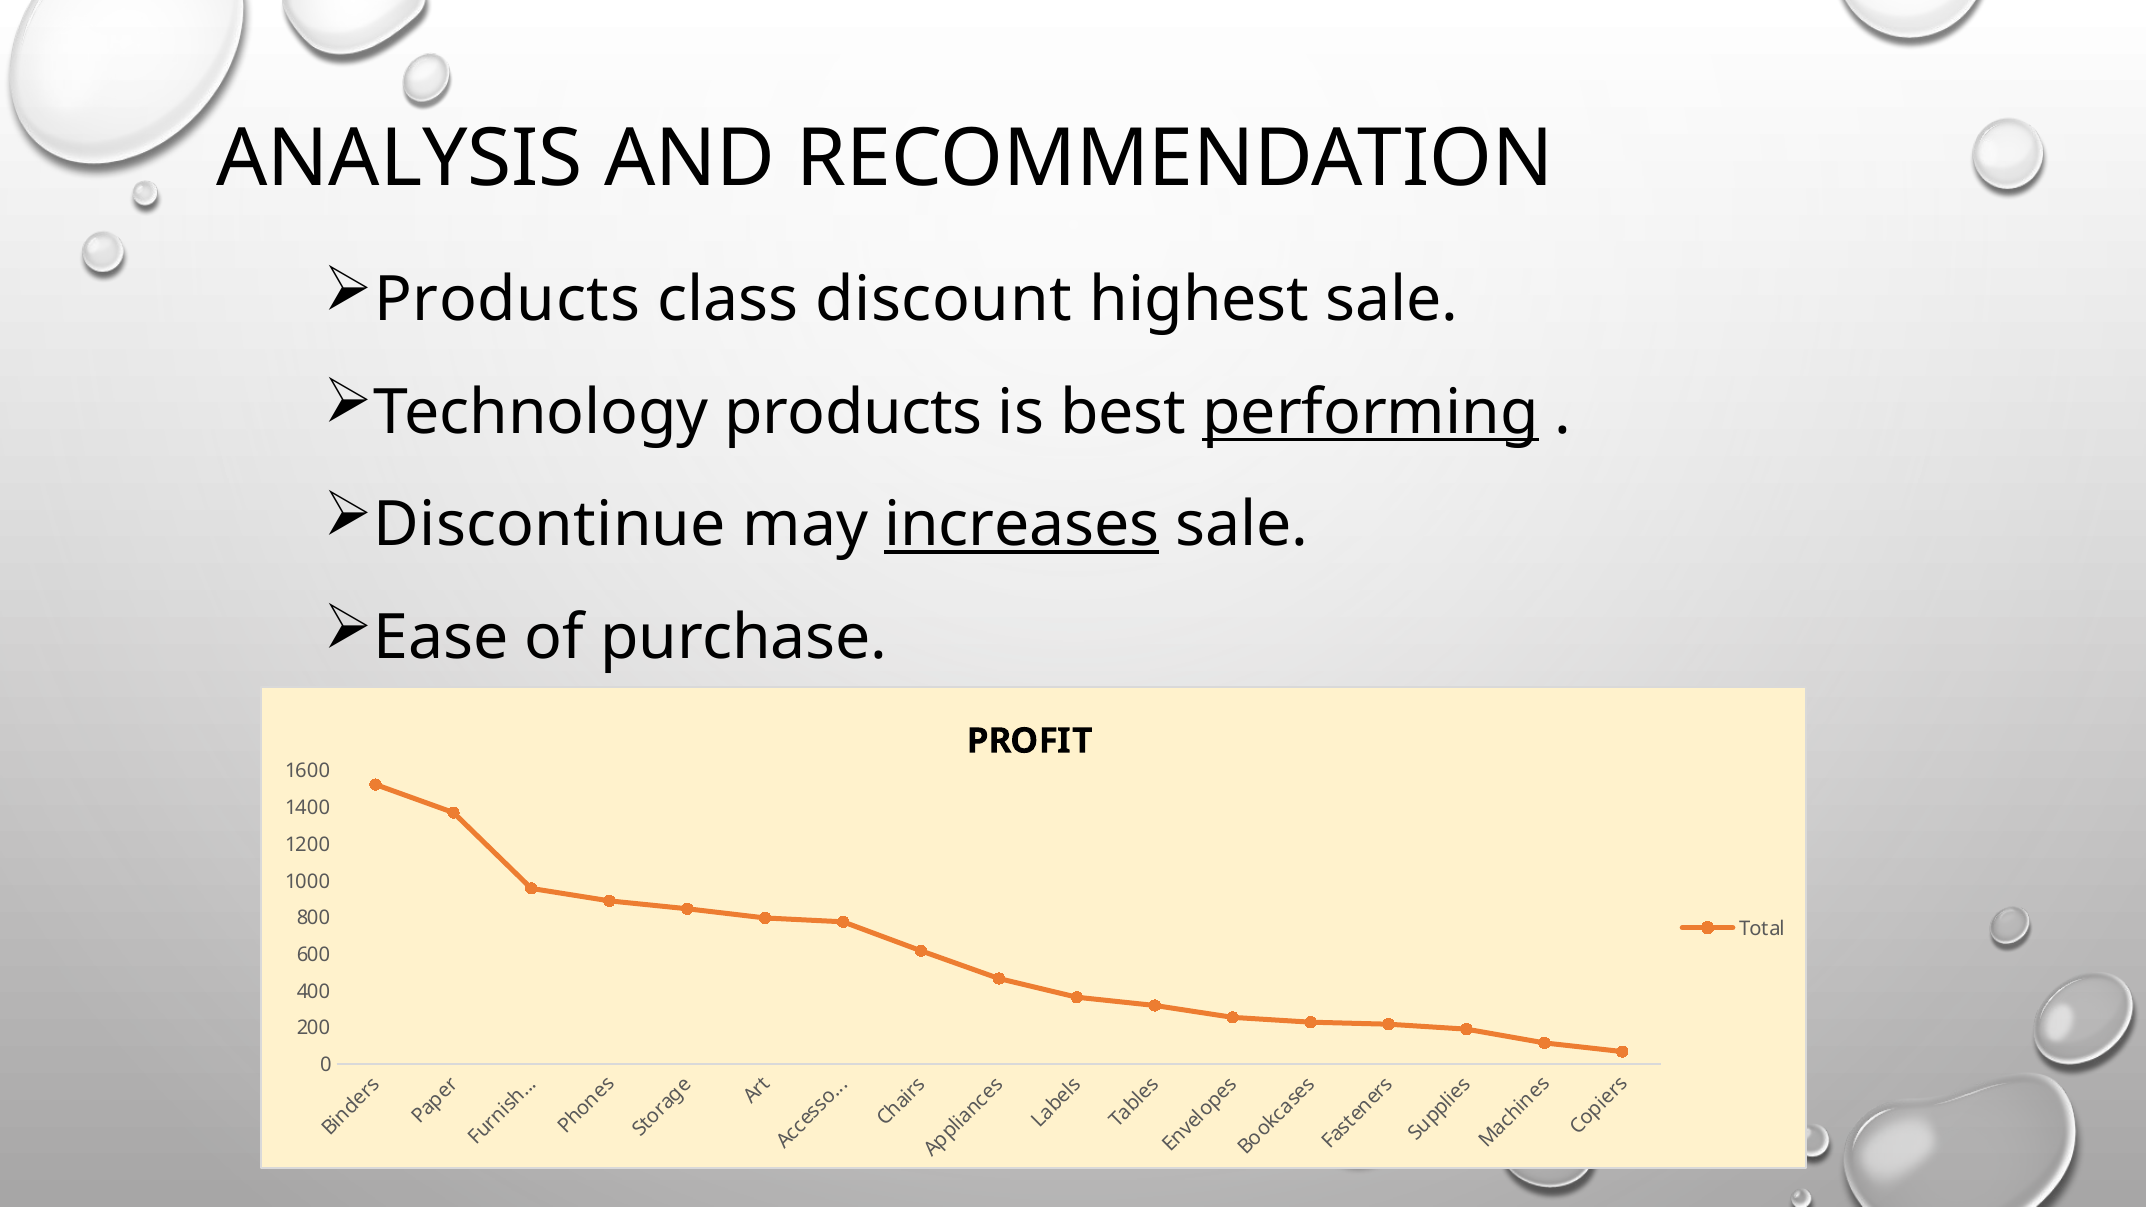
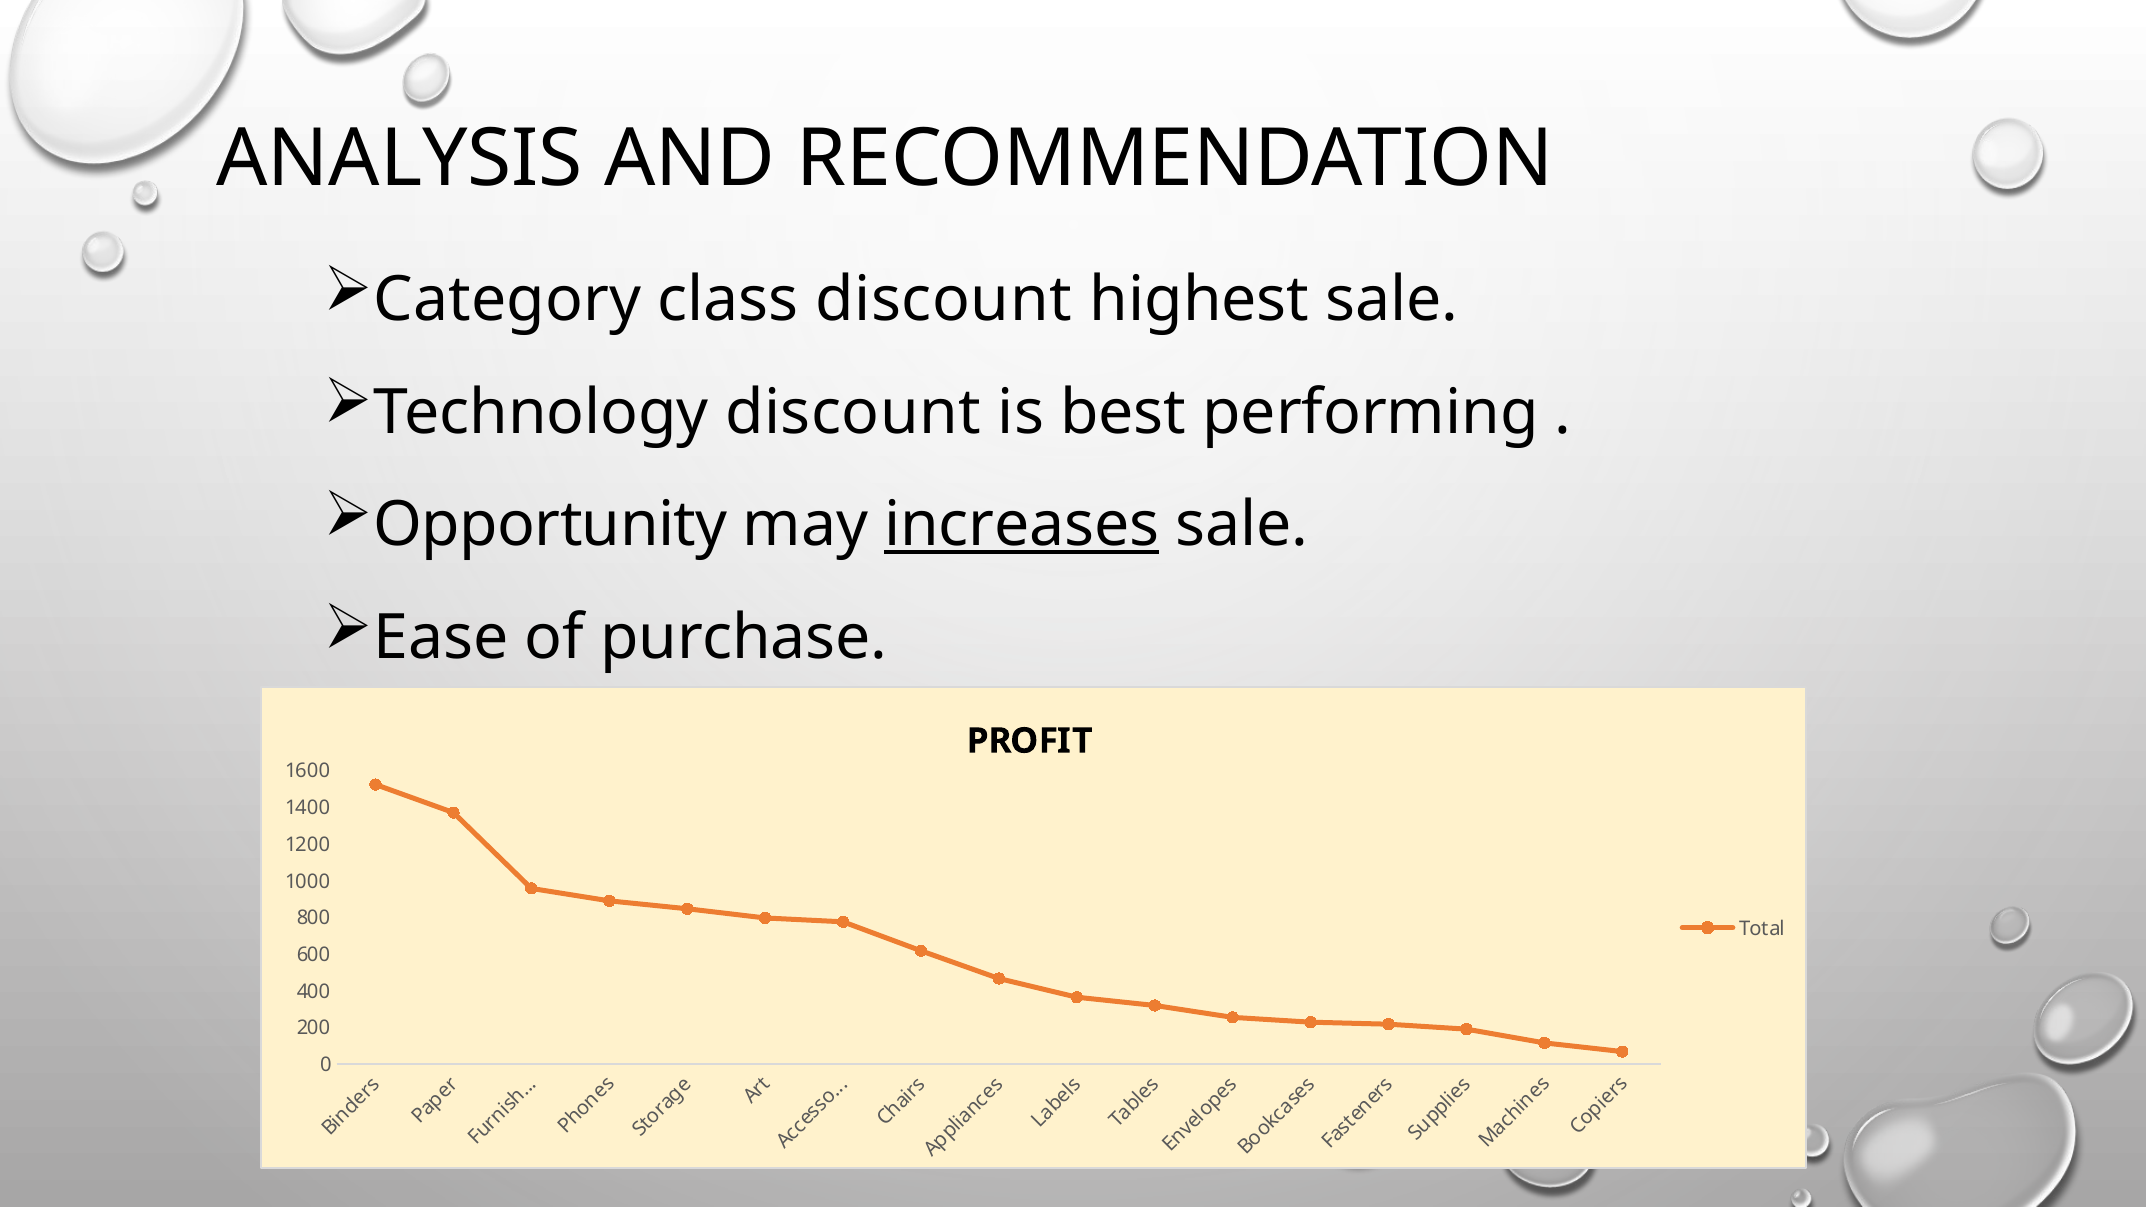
Products at (507, 300): Products -> Category
Technology products: products -> discount
performing underline: present -> none
Discontinue: Discontinue -> Opportunity
